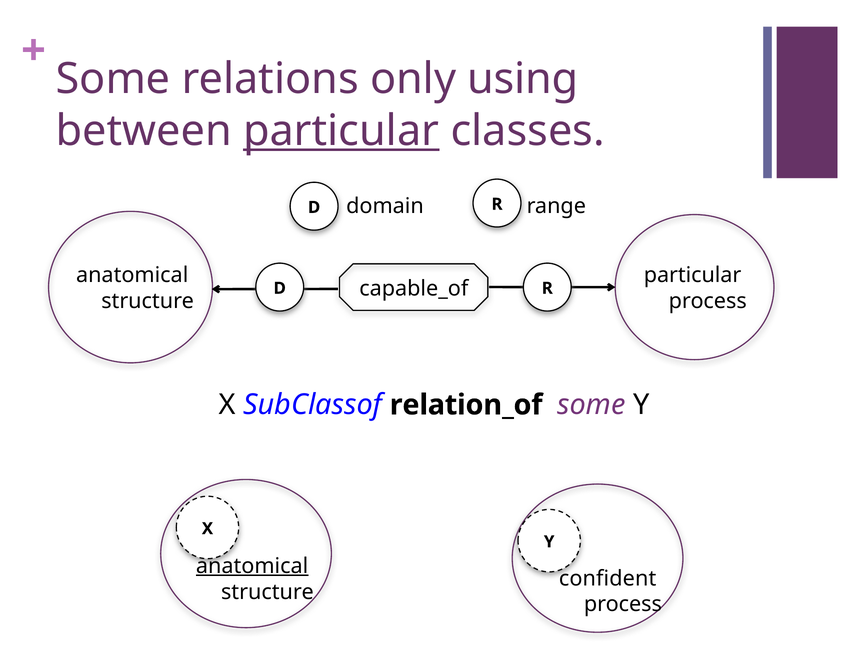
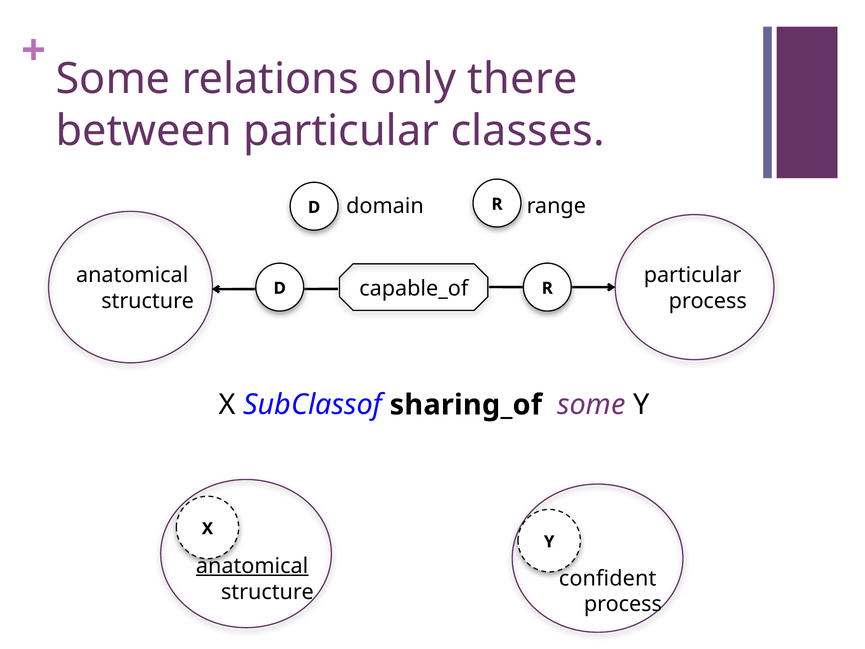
using: using -> there
particular at (341, 131) underline: present -> none
relation_of: relation_of -> sharing_of
